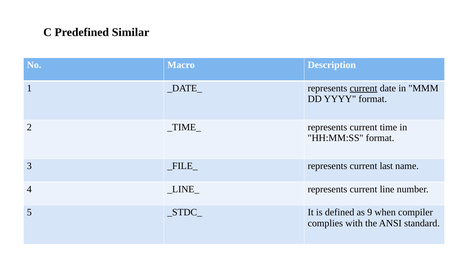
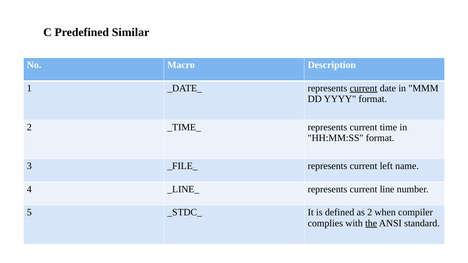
last: last -> left
as 9: 9 -> 2
the underline: none -> present
